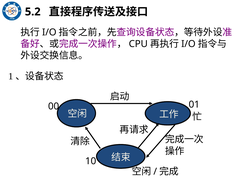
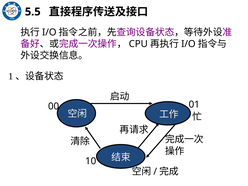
5.2: 5.2 -> 5.5
